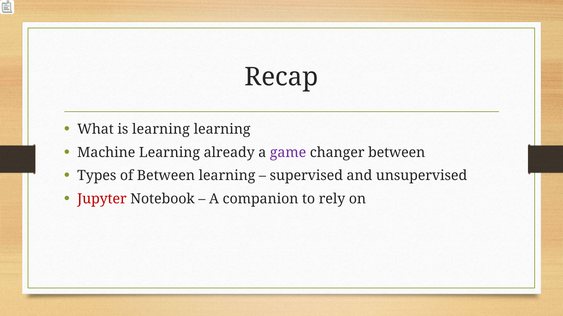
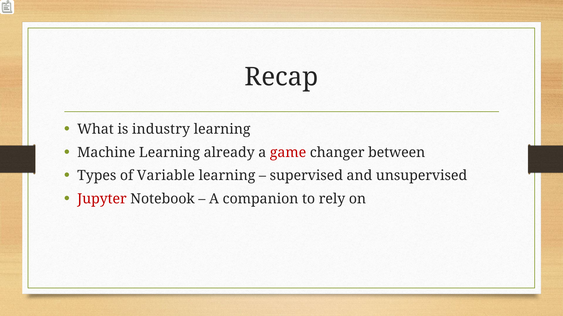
is learning: learning -> industry
game colour: purple -> red
of Between: Between -> Variable
